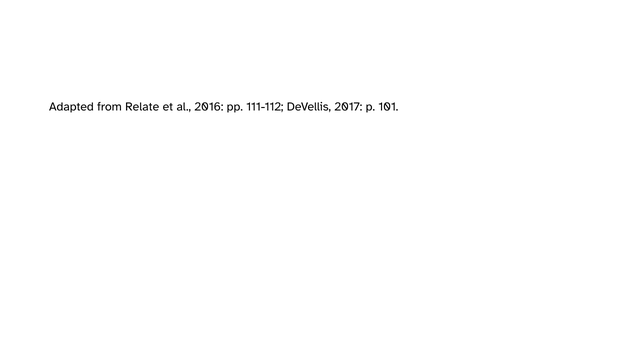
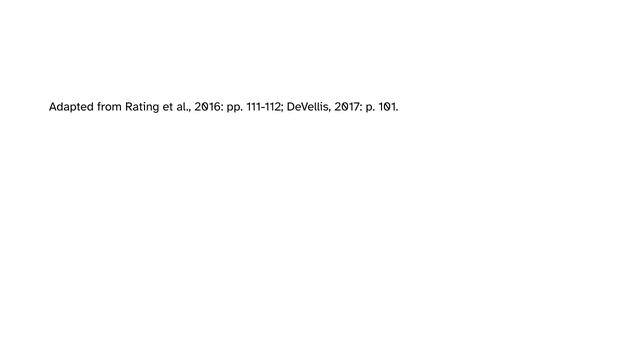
Relate: Relate -> Rating
